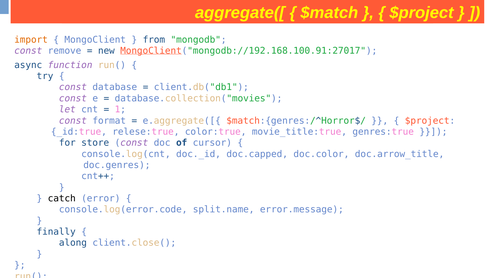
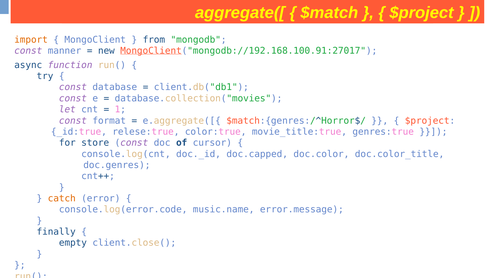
remove: remove -> manner
doc.arrow_title: doc.arrow_title -> doc.color_title
catch colour: black -> orange
split.name: split.name -> music.name
along: along -> empty
